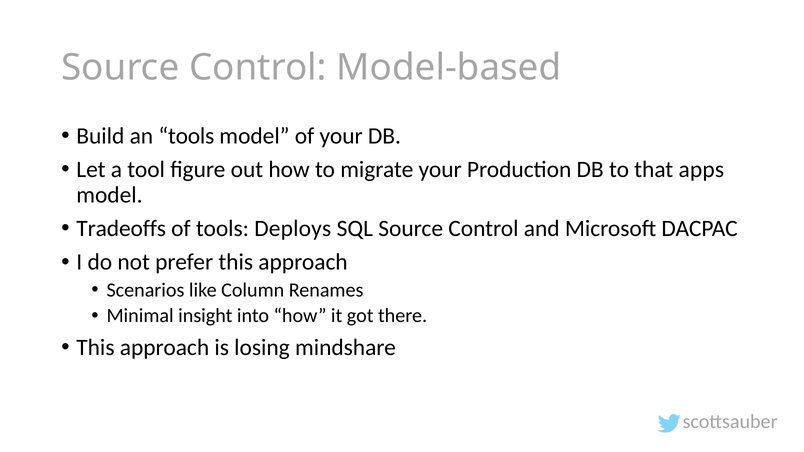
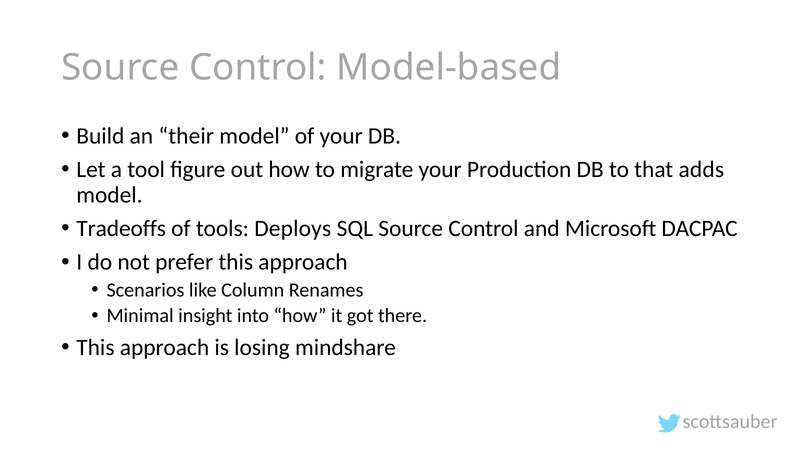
an tools: tools -> their
apps: apps -> adds
